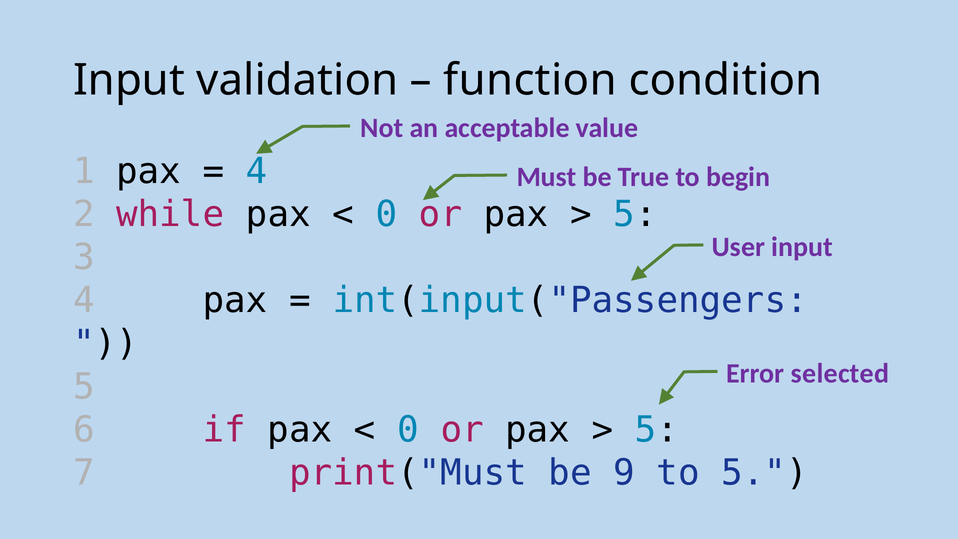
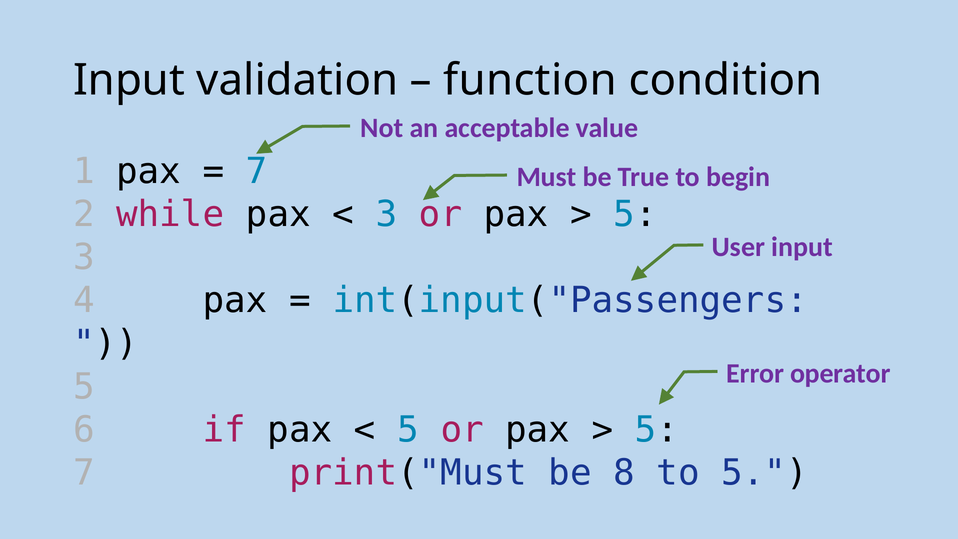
4 at (257, 171): 4 -> 7
0 at (387, 214): 0 -> 3
selected: selected -> operator
0 at (408, 430): 0 -> 5
9: 9 -> 8
